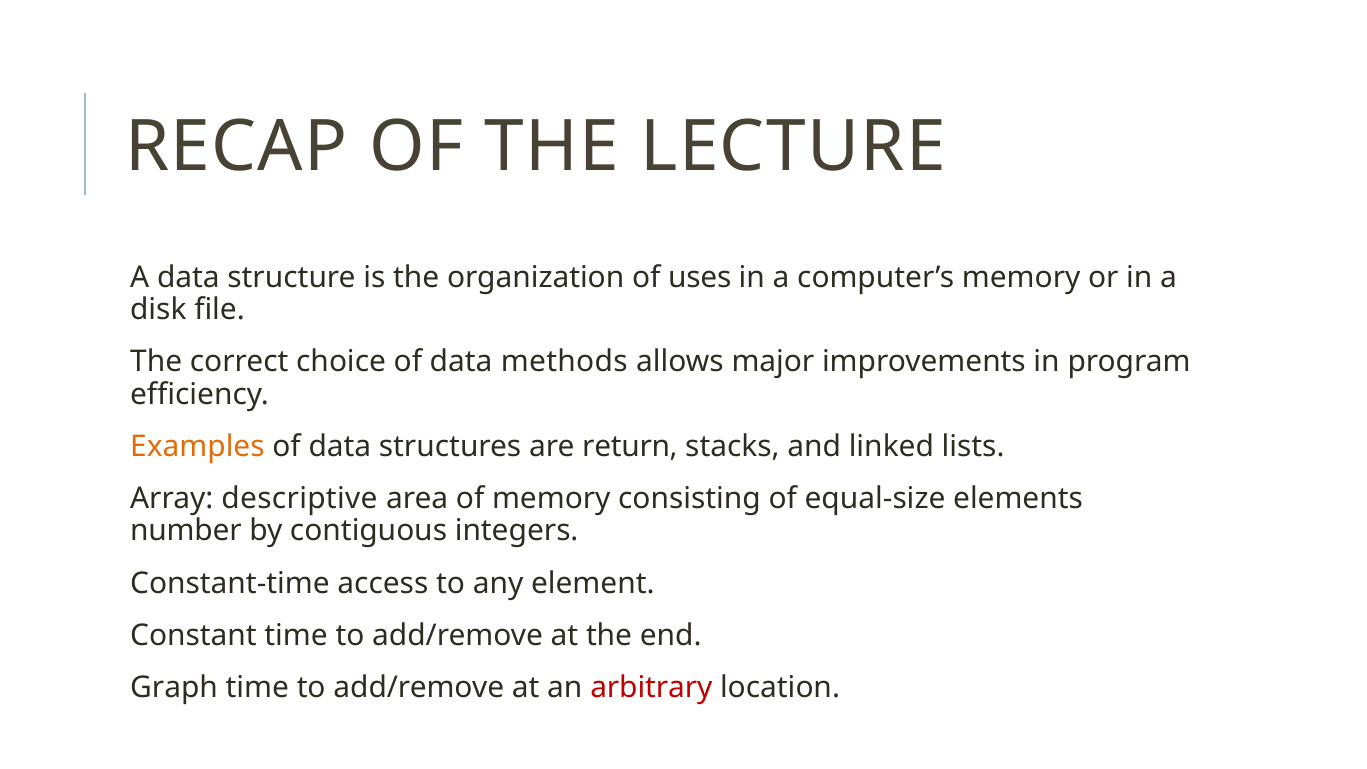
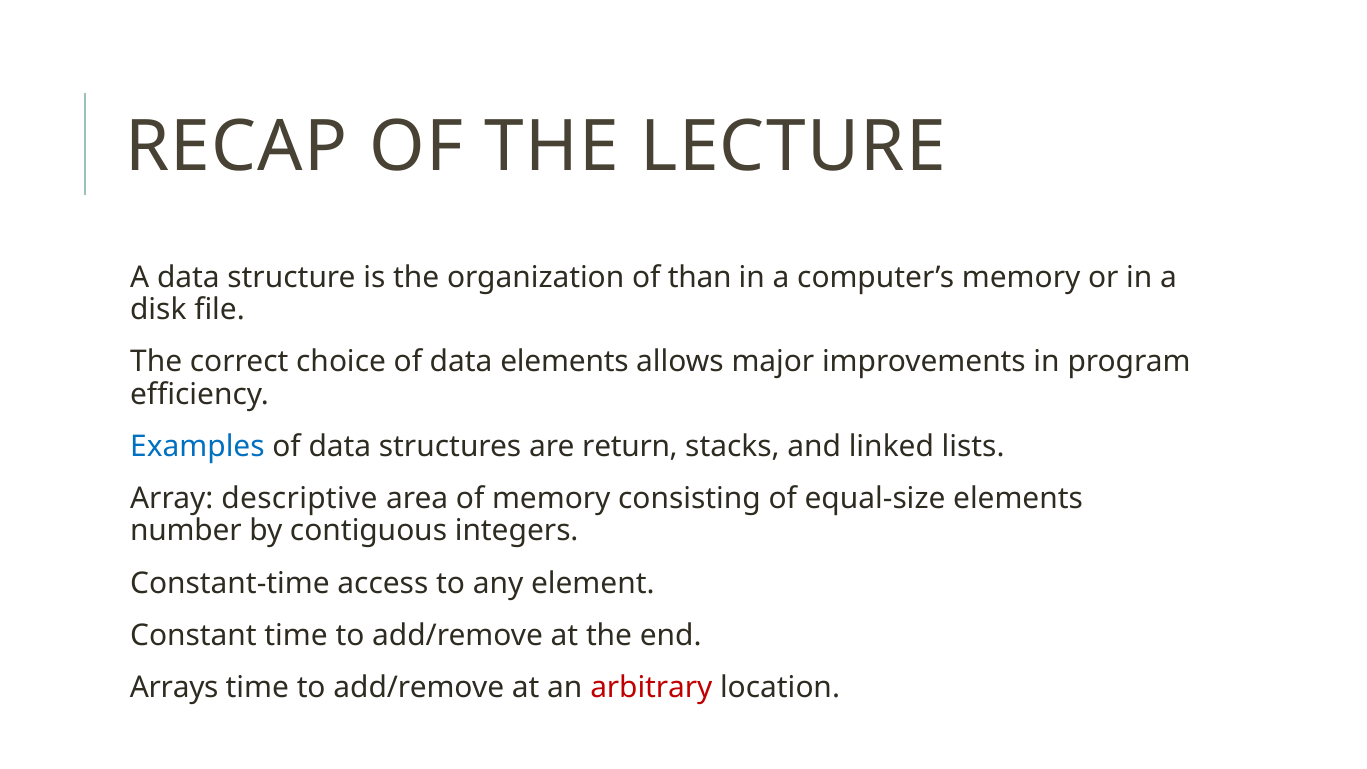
uses: uses -> than
data methods: methods -> elements
Examples colour: orange -> blue
Graph: Graph -> Arrays
